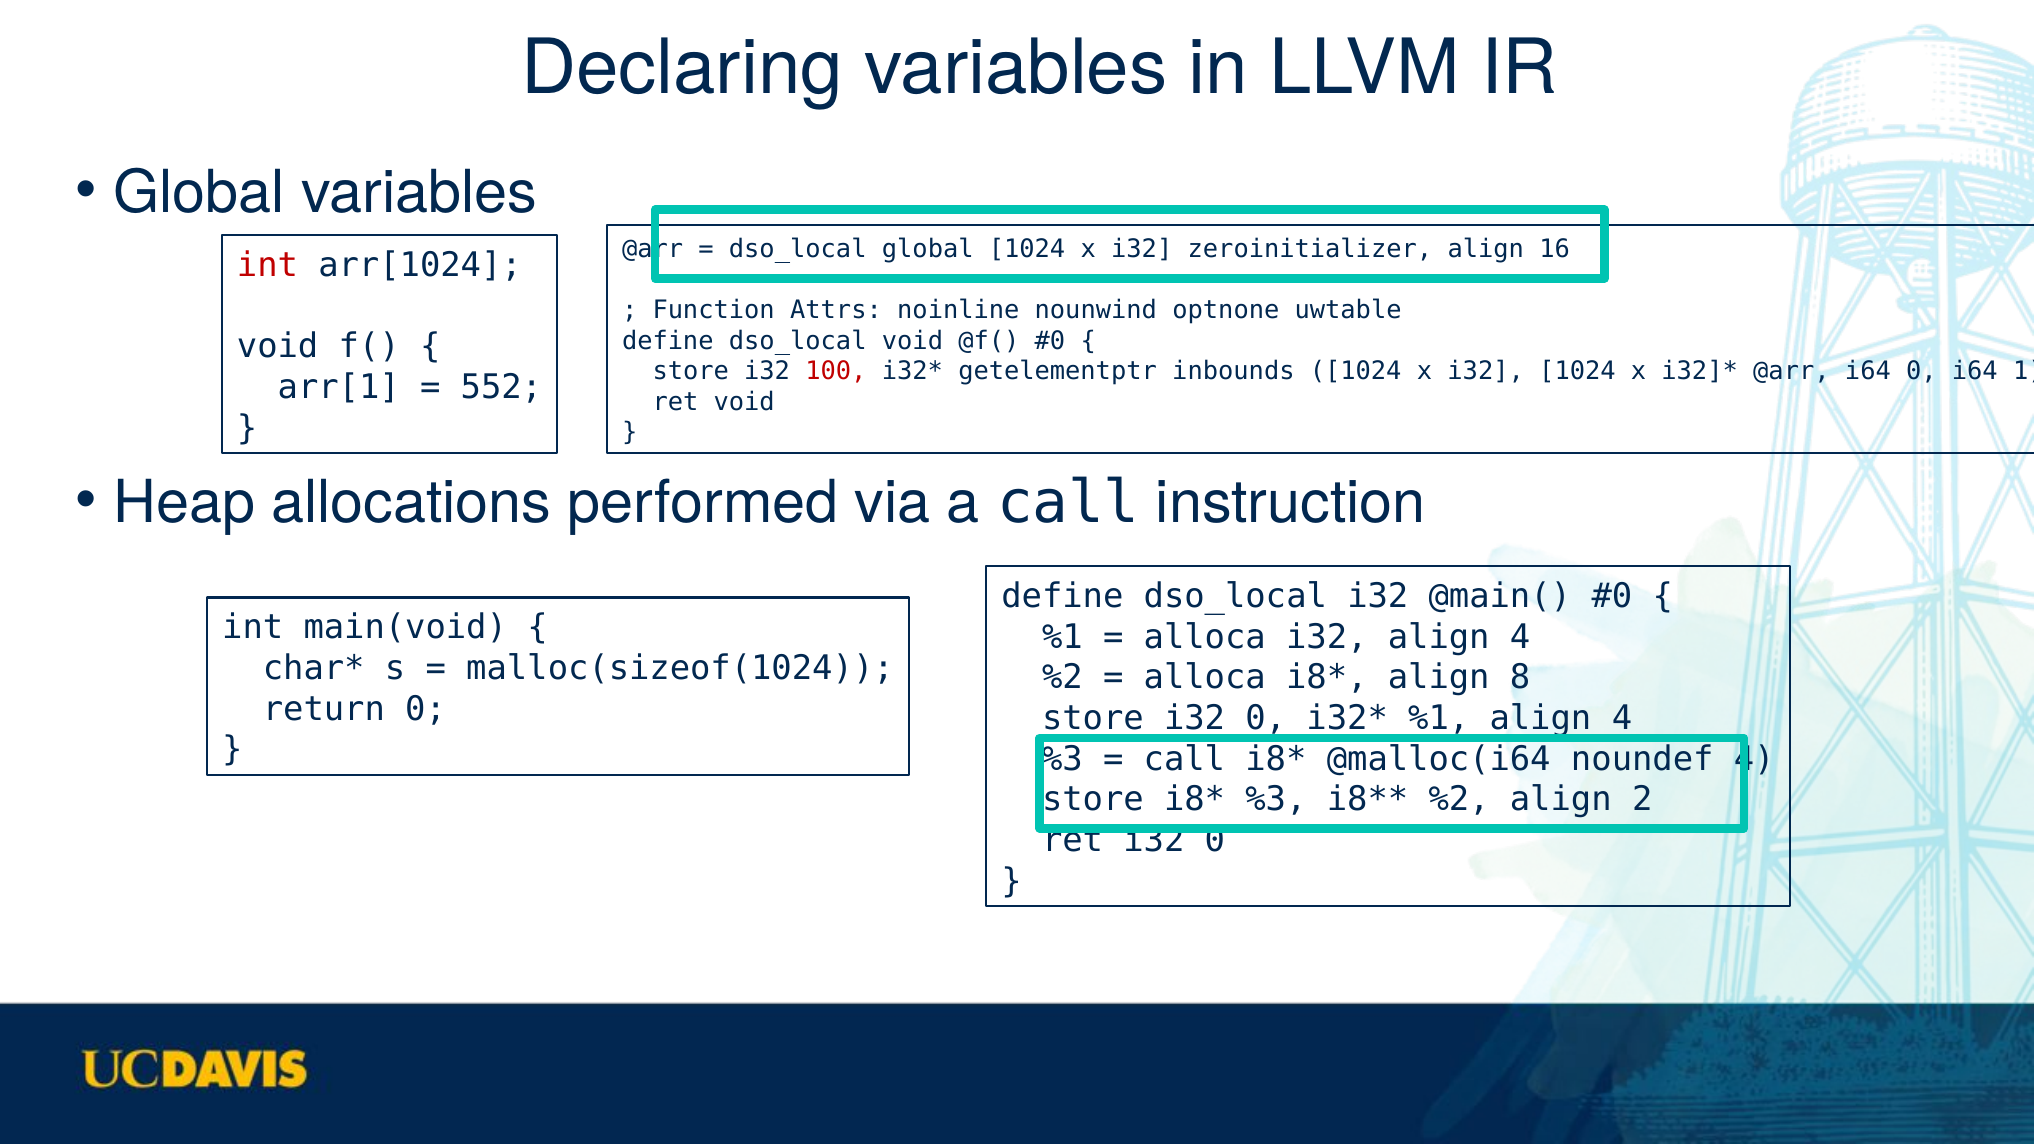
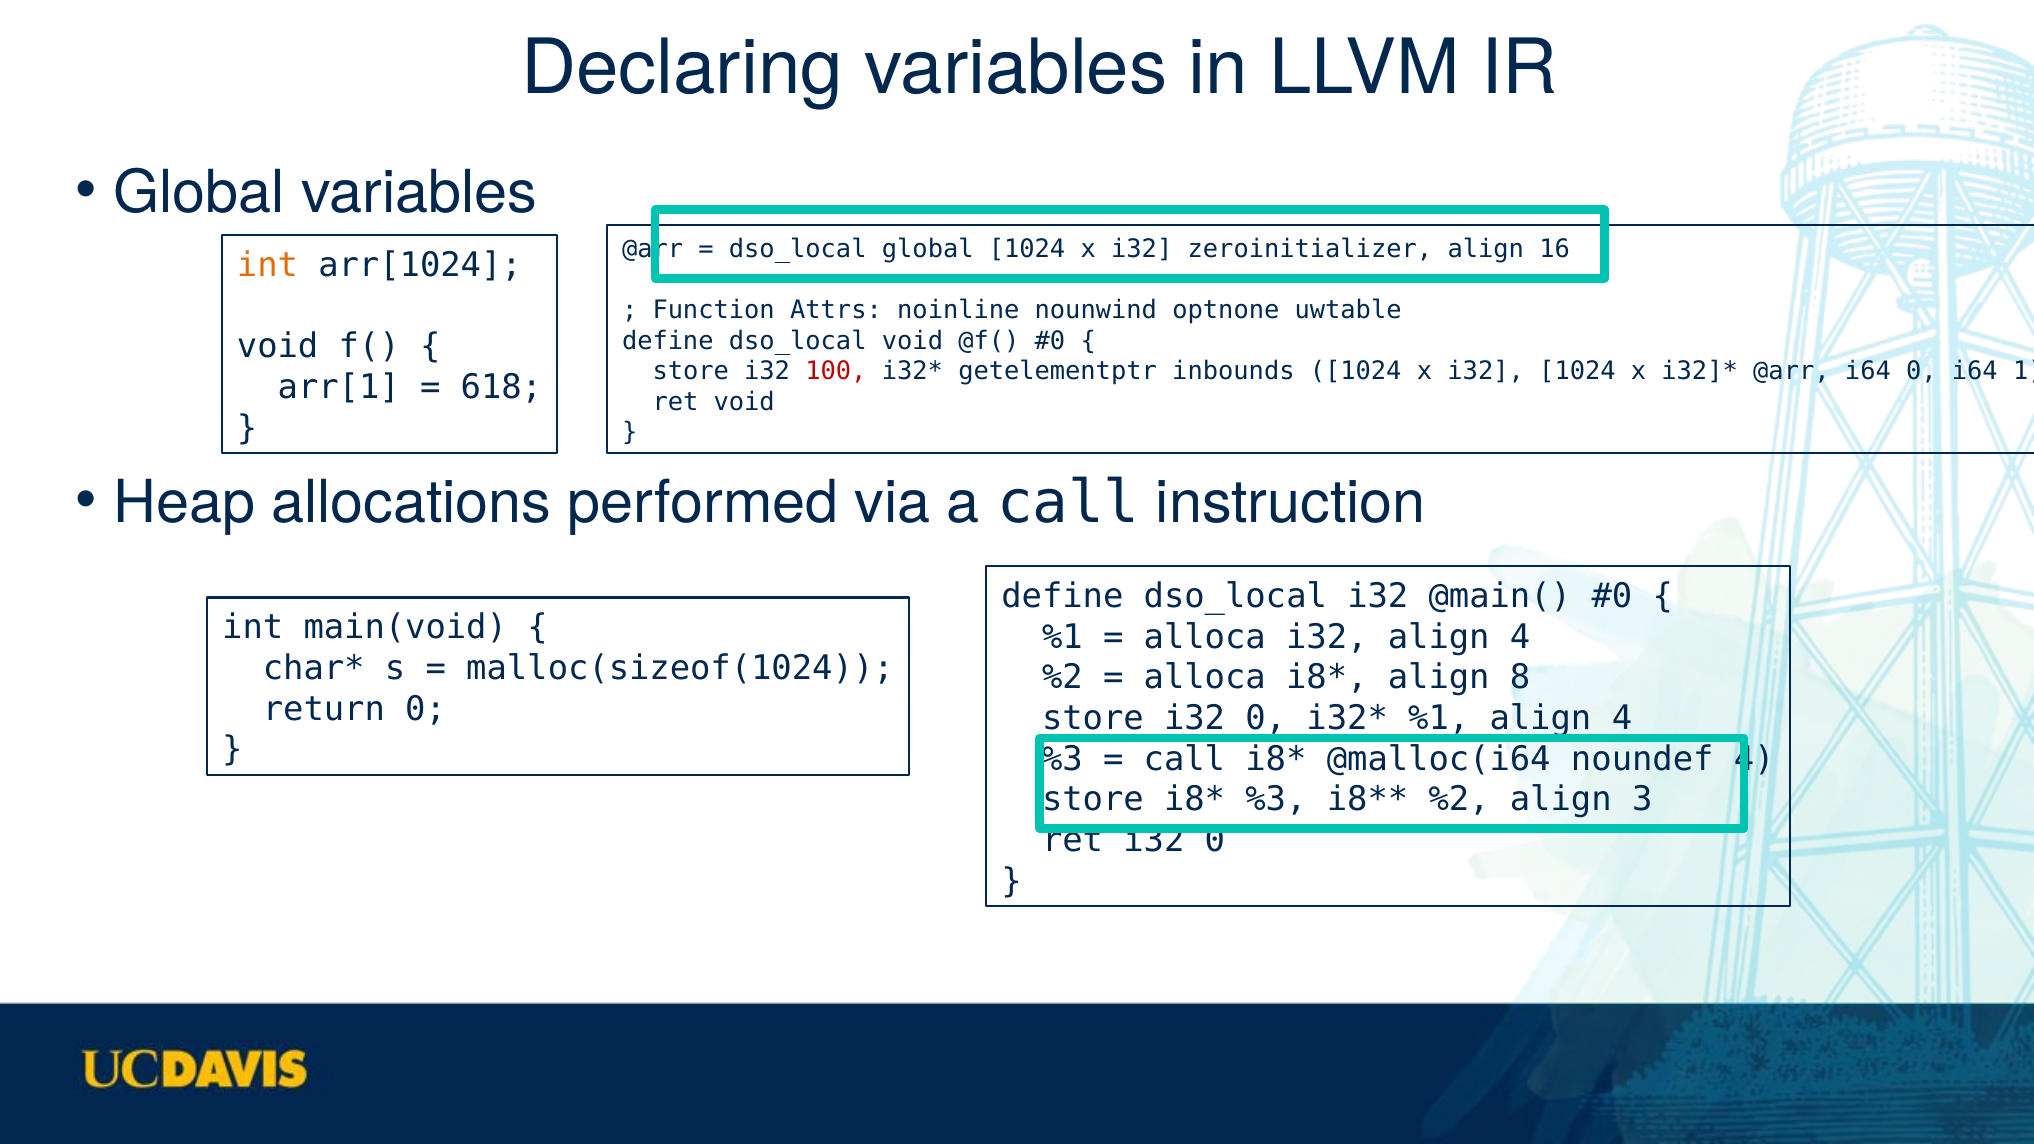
int at (268, 265) colour: red -> orange
552: 552 -> 618
2: 2 -> 3
